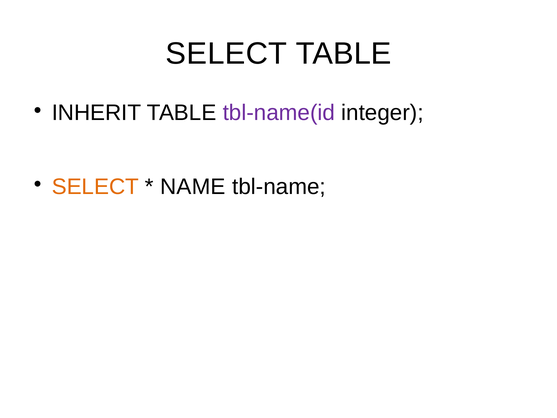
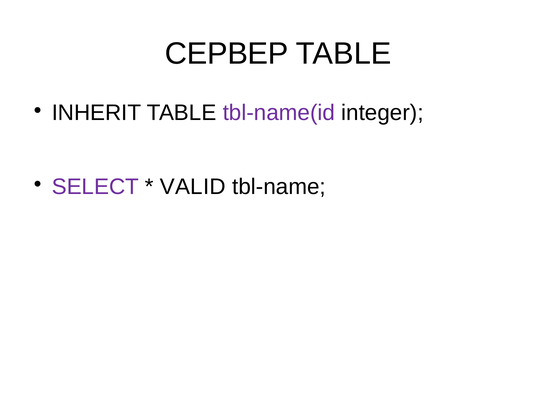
SELECT at (226, 54): SELECT -> СЕРВЕР
SELECT at (95, 187) colour: orange -> purple
NAME: NAME -> VALID
